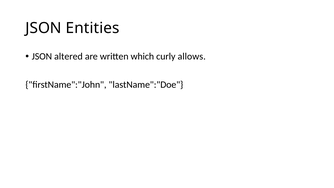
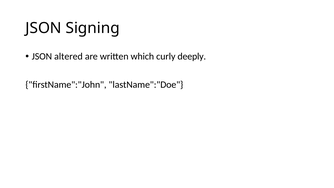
Entities: Entities -> Signing
allows: allows -> deeply
